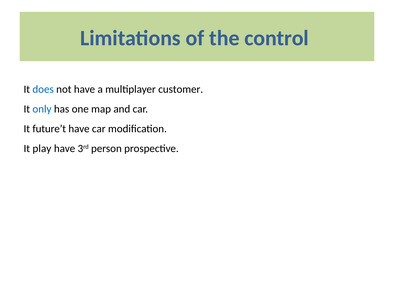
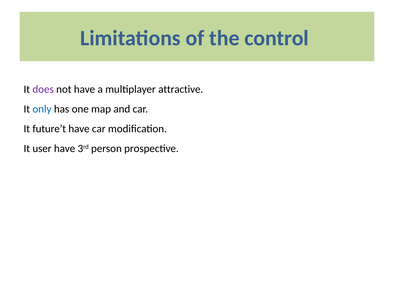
does colour: blue -> purple
customer: customer -> attractive
play: play -> user
